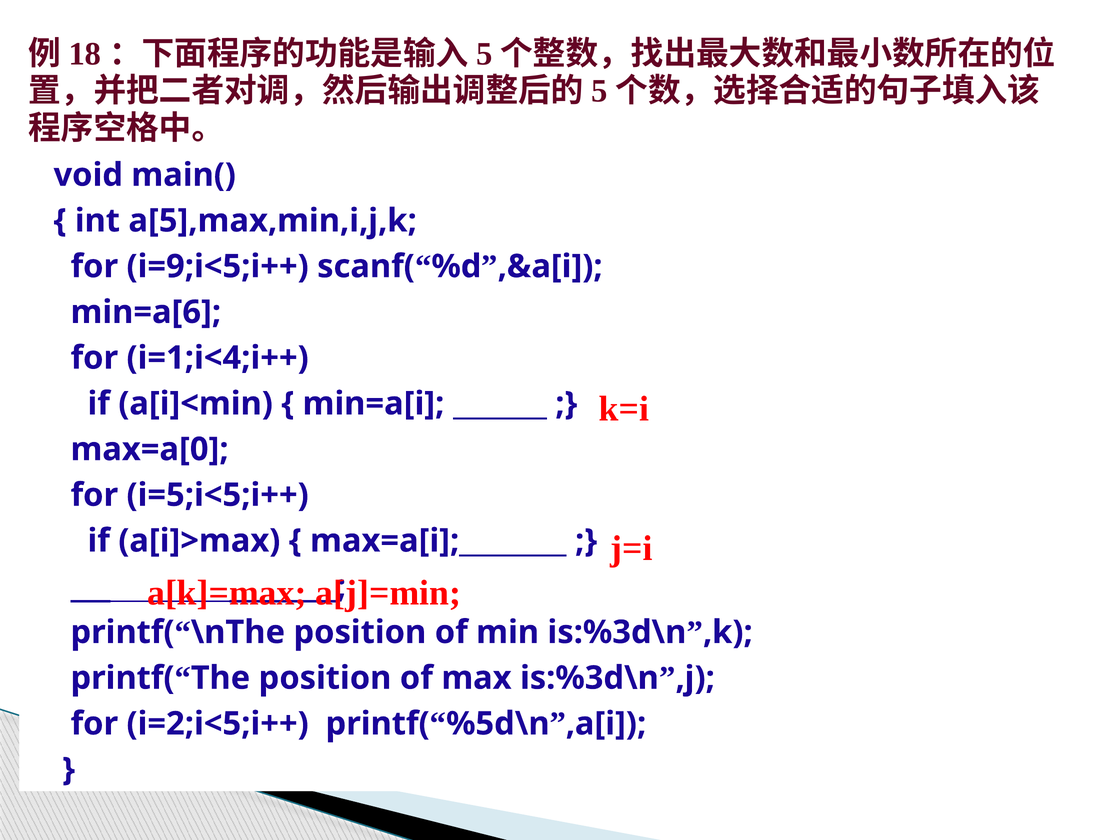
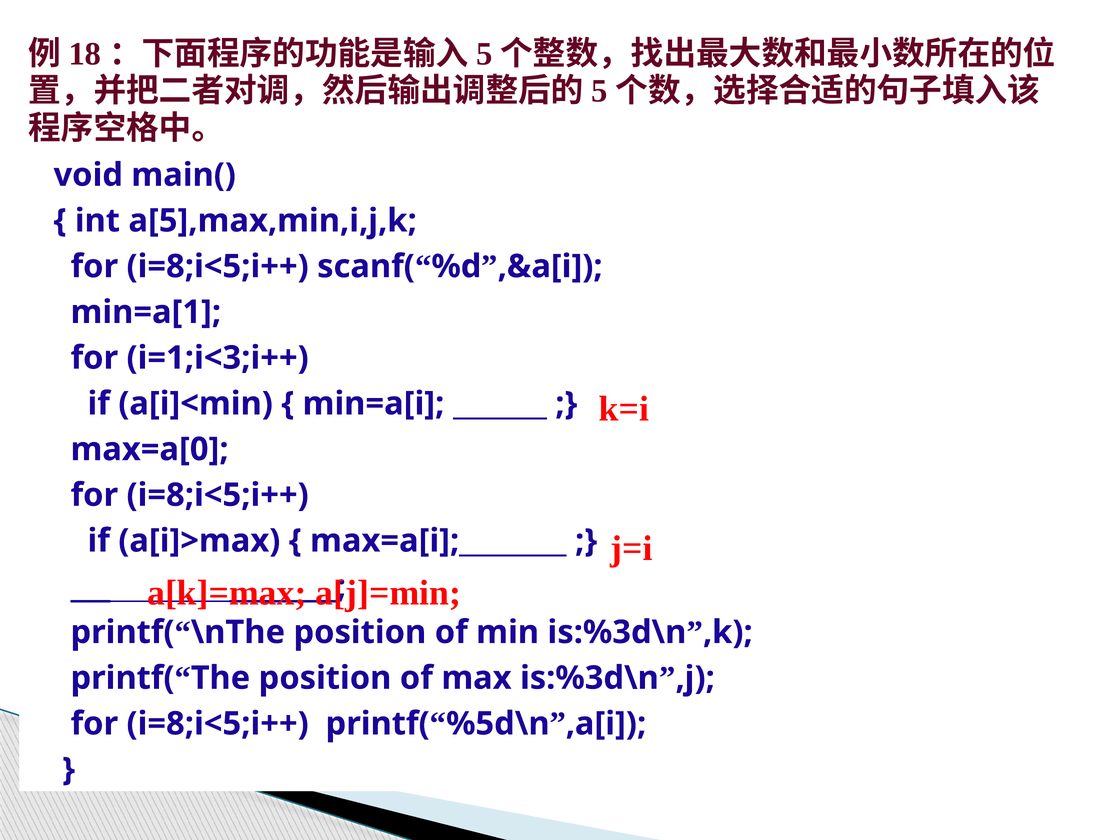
i=9;i<5;i++ at (218, 266): i=9;i<5;i++ -> i=8;i<5;i++
min=a[6: min=a[6 -> min=a[1
i=1;i<4;i++: i=1;i<4;i++ -> i=1;i<3;i++
i=5;i<5;i++ at (218, 495): i=5;i<5;i++ -> i=8;i<5;i++
i=2;i<5;i++ at (218, 724): i=2;i<5;i++ -> i=8;i<5;i++
